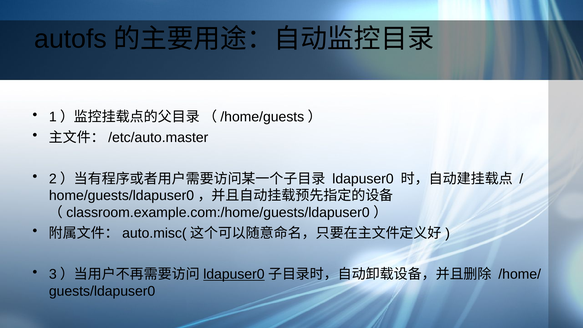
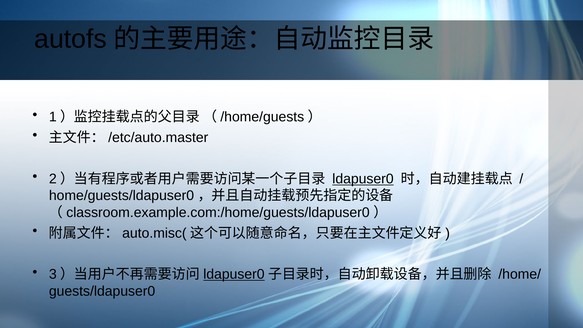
ldapuser0 at (363, 179) underline: none -> present
